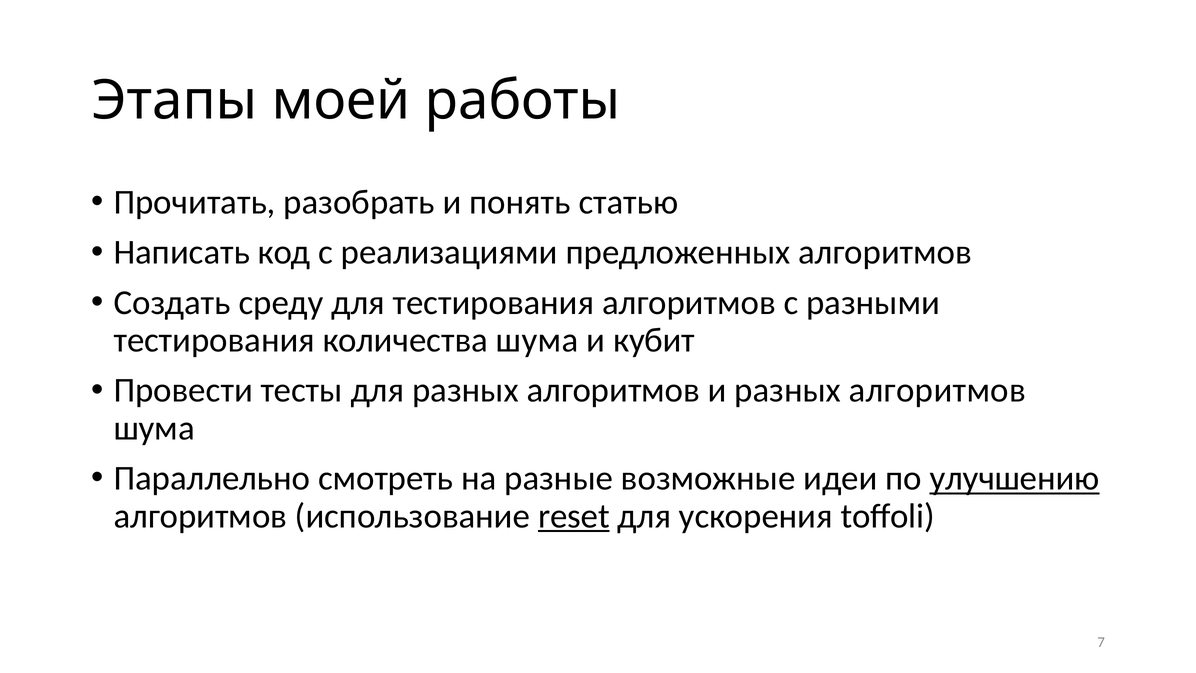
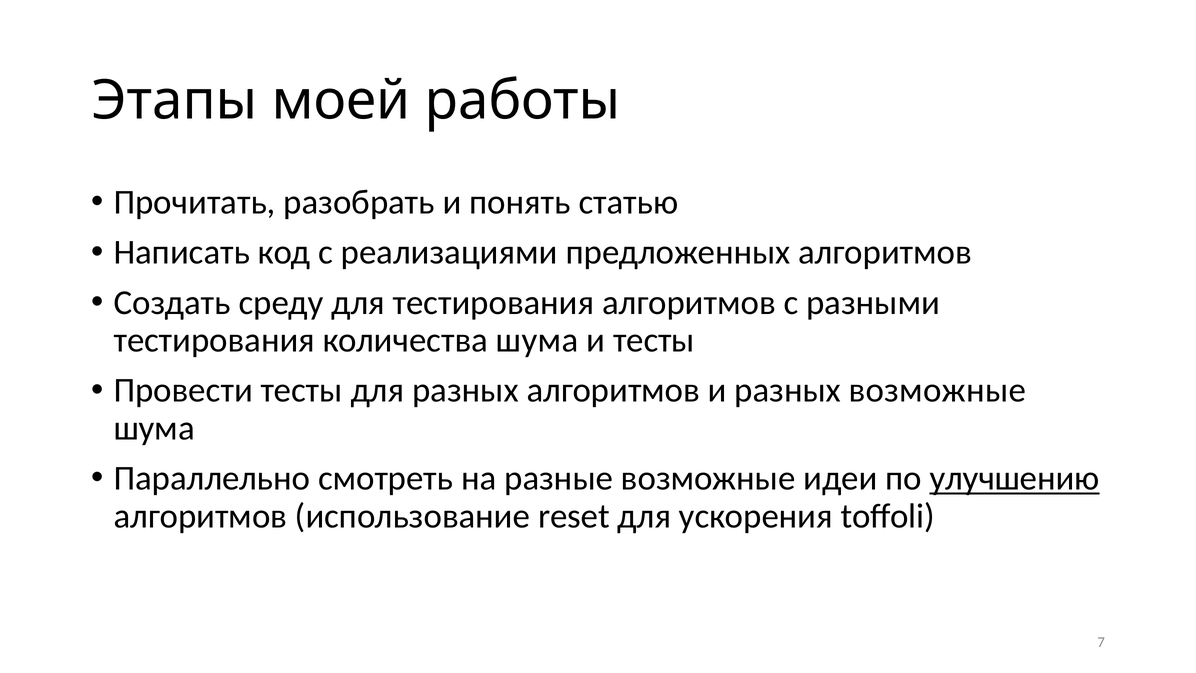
и кубит: кубит -> тесты
и разных алгоритмов: алгоритмов -> возможные
reset underline: present -> none
